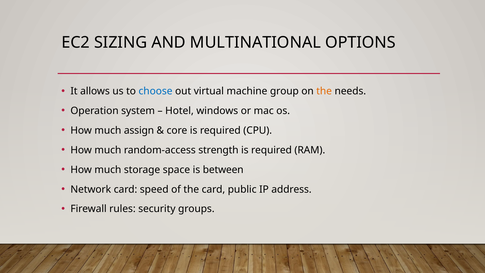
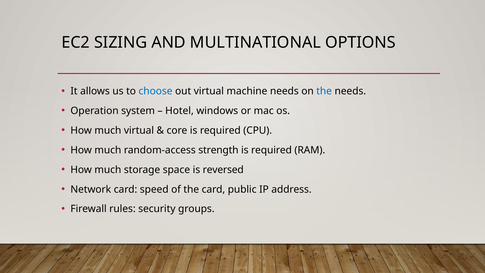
machine group: group -> needs
the at (324, 91) colour: orange -> blue
much assign: assign -> virtual
between: between -> reversed
